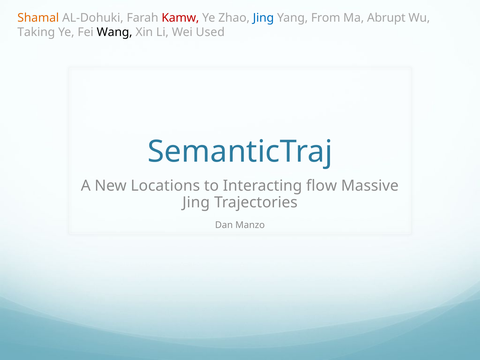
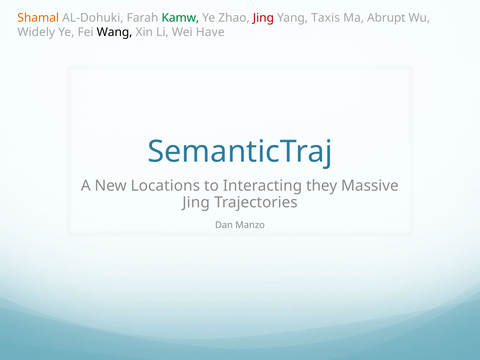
Kamw colour: red -> green
Jing at (263, 18) colour: blue -> red
From: From -> Taxis
Taking: Taking -> Widely
Used: Used -> Have
flow: flow -> they
